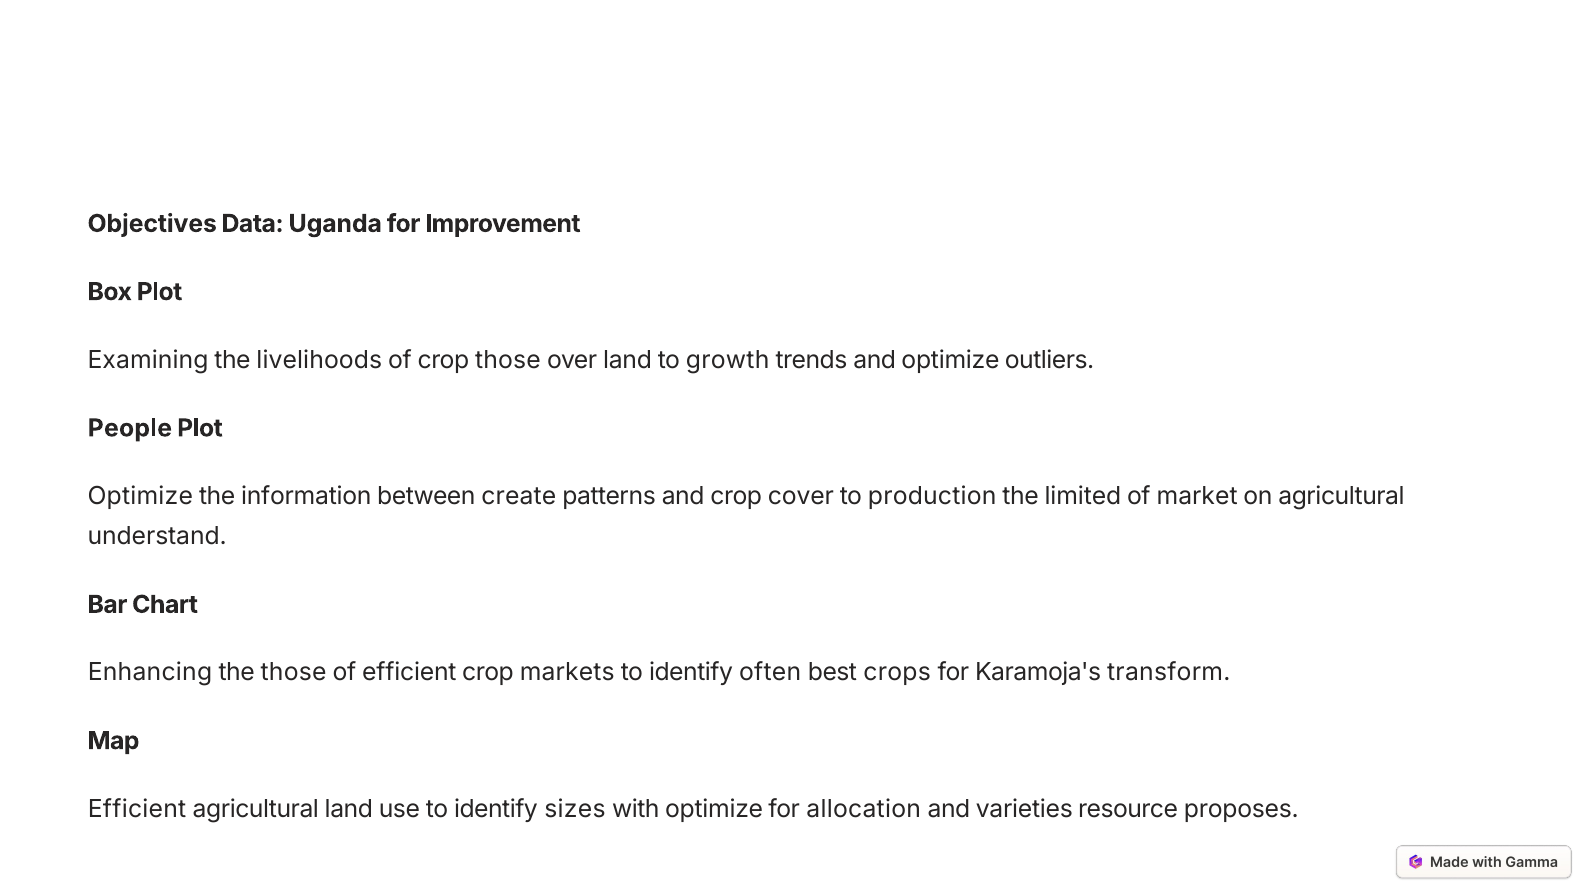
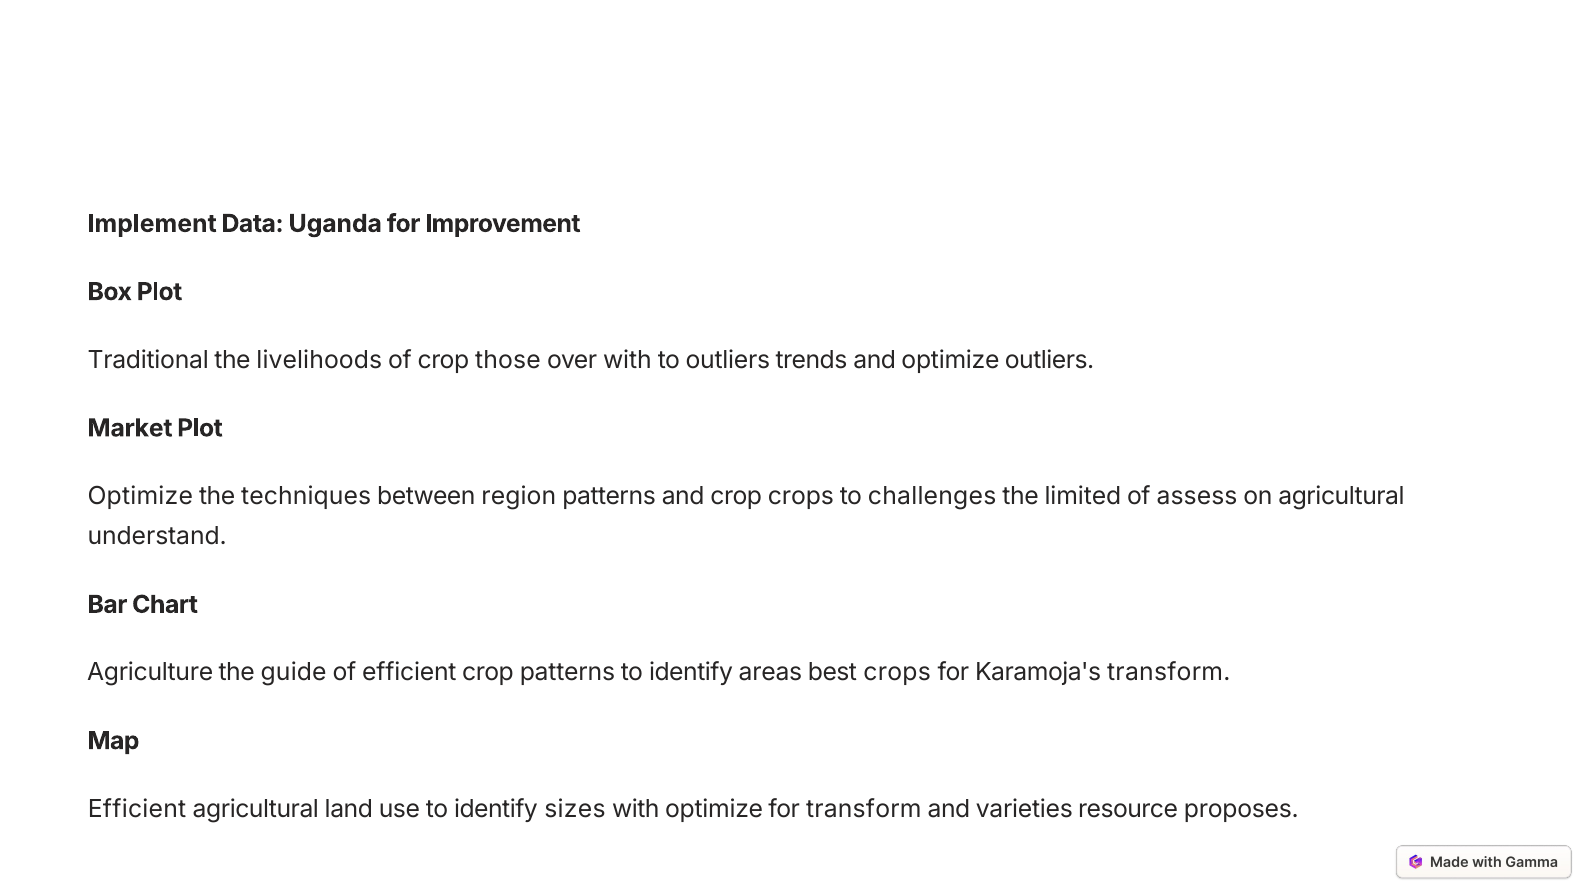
Objectives: Objectives -> Implement
Examining: Examining -> Traditional
over land: land -> with
to growth: growth -> outliers
People: People -> Market
information: information -> techniques
create: create -> region
crop cover: cover -> crops
production: production -> challenges
market: market -> assess
Enhancing: Enhancing -> Agriculture
the those: those -> guide
crop markets: markets -> patterns
often: often -> areas
for allocation: allocation -> transform
